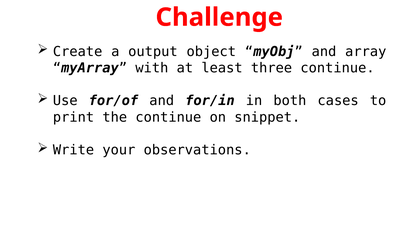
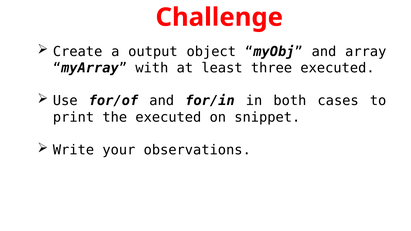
three continue: continue -> executed
the continue: continue -> executed
